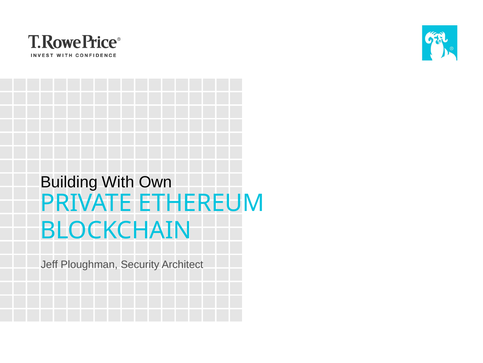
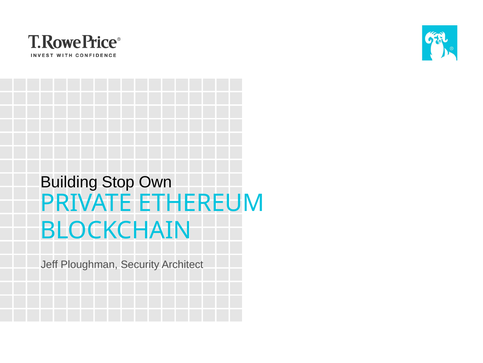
With: With -> Stop
